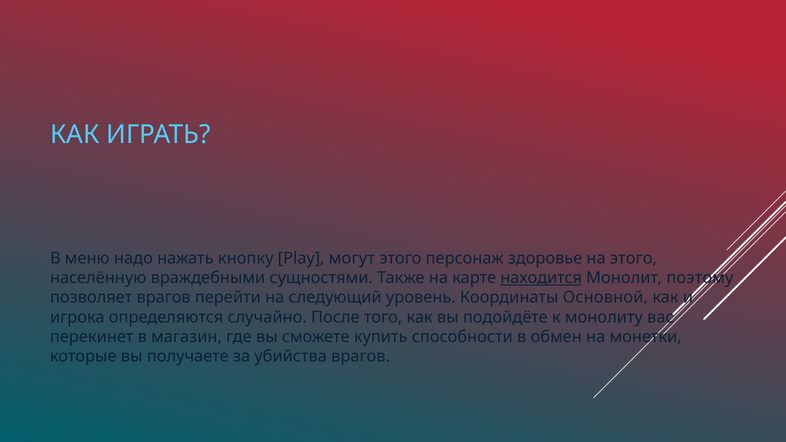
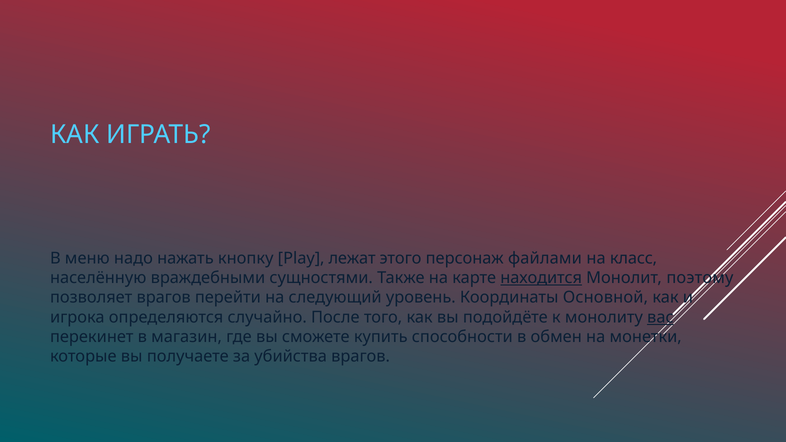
могут: могут -> лежат
здоровье: здоровье -> файлами
на этого: этого -> класс
вас underline: none -> present
